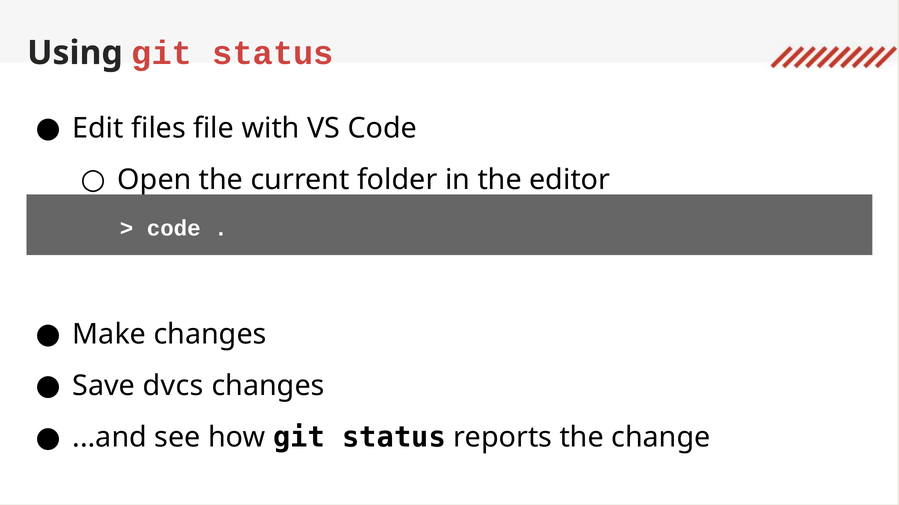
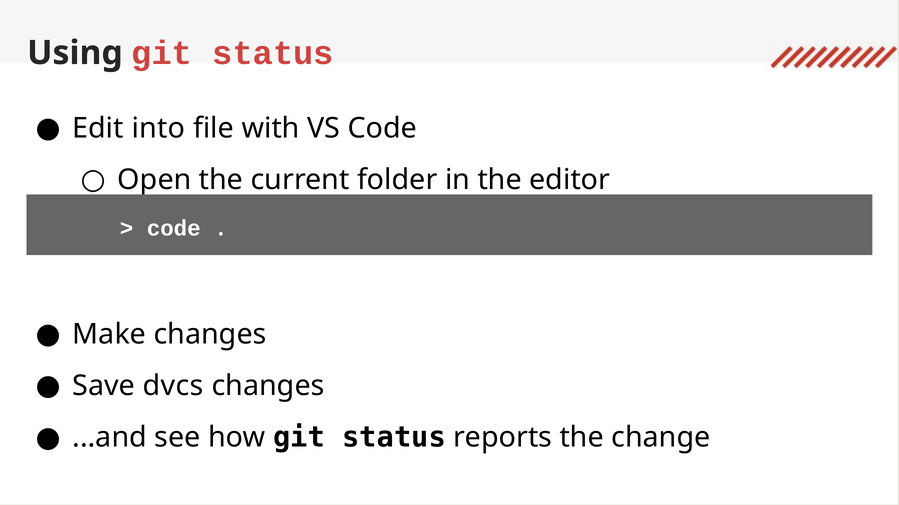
files: files -> into
